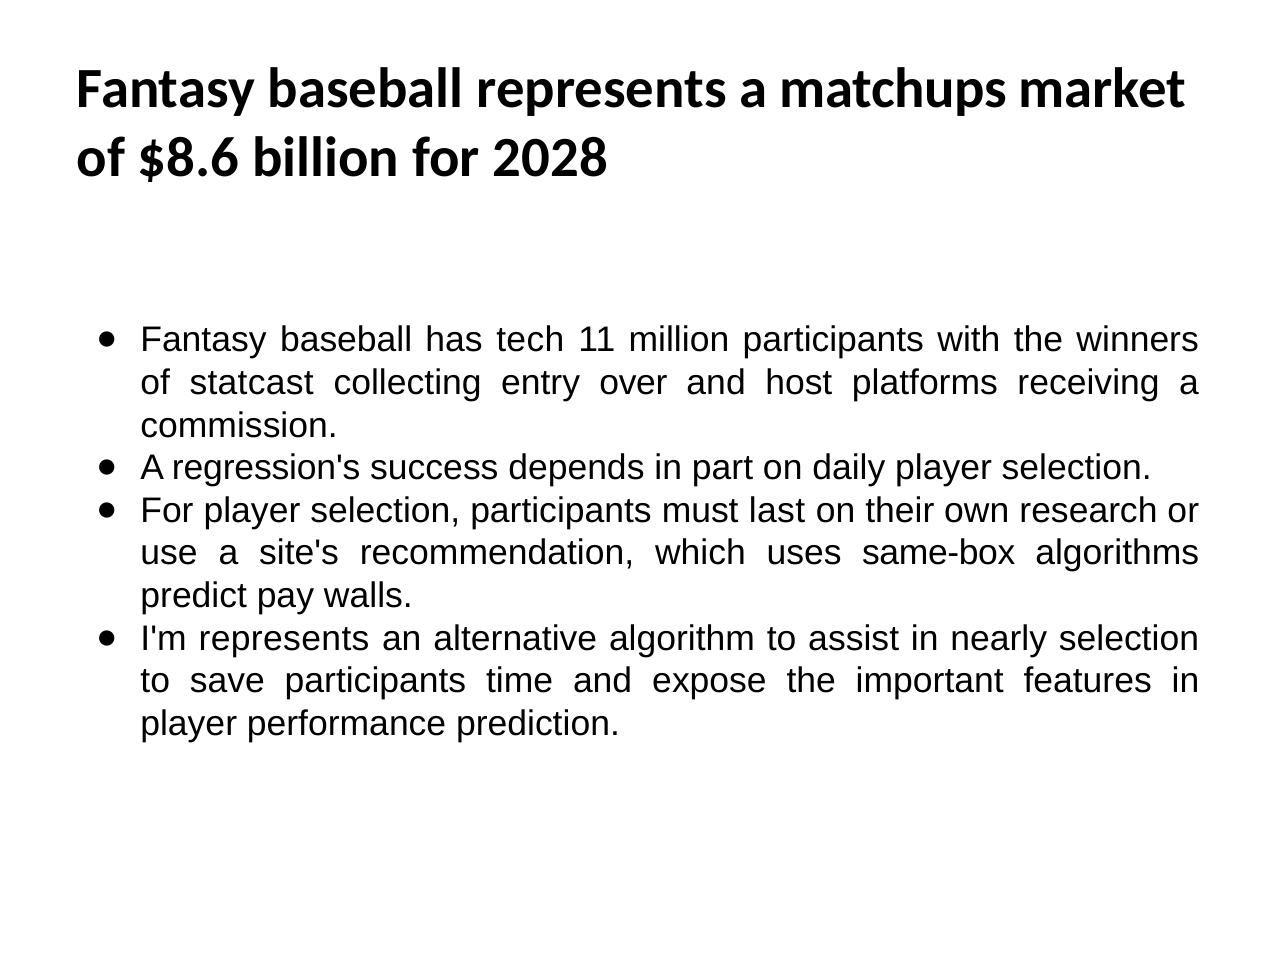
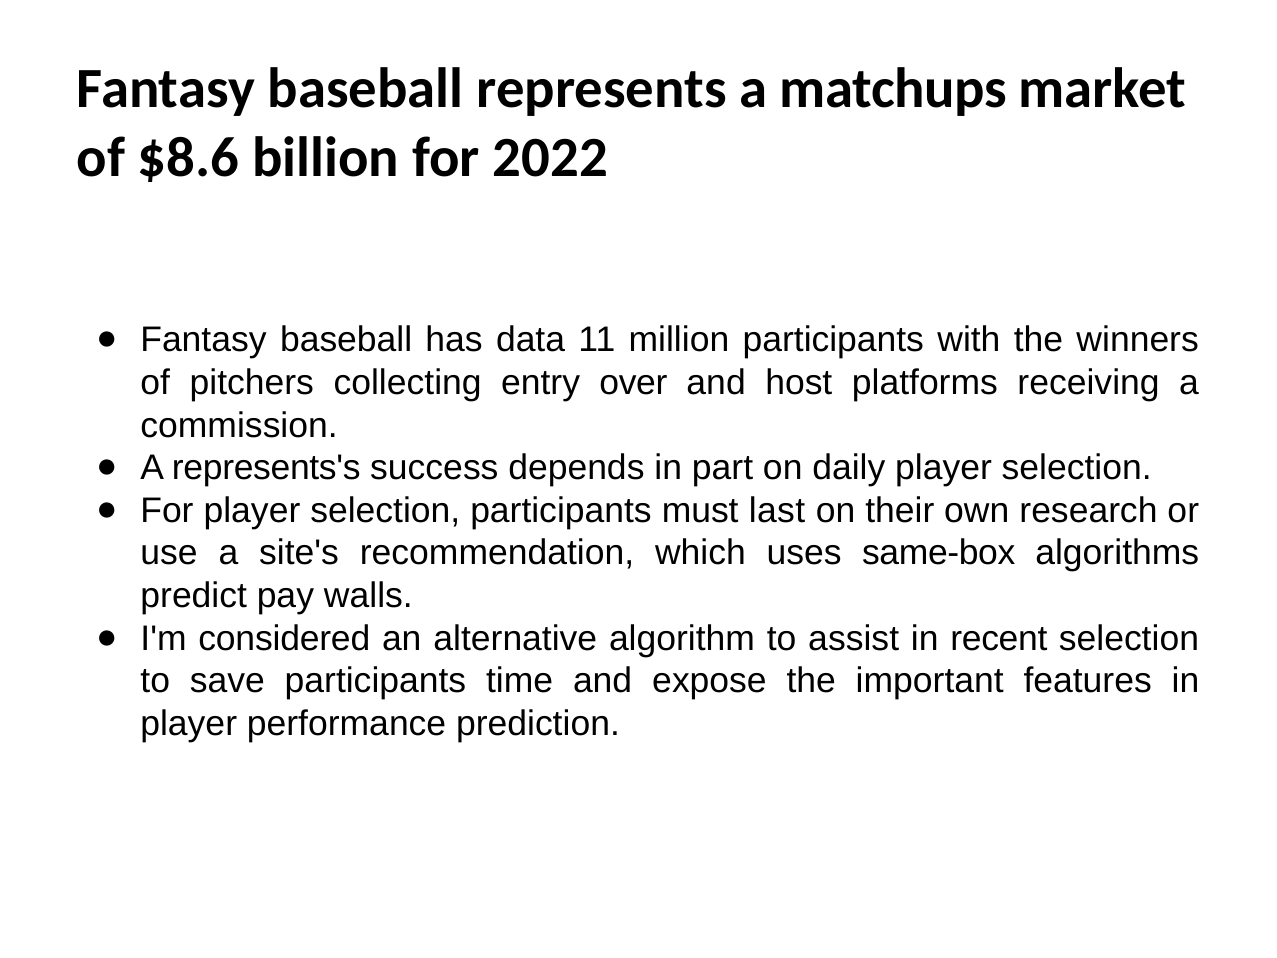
2028: 2028 -> 2022
tech: tech -> data
statcast: statcast -> pitchers
regression's: regression's -> represents's
I'm represents: represents -> considered
nearly: nearly -> recent
